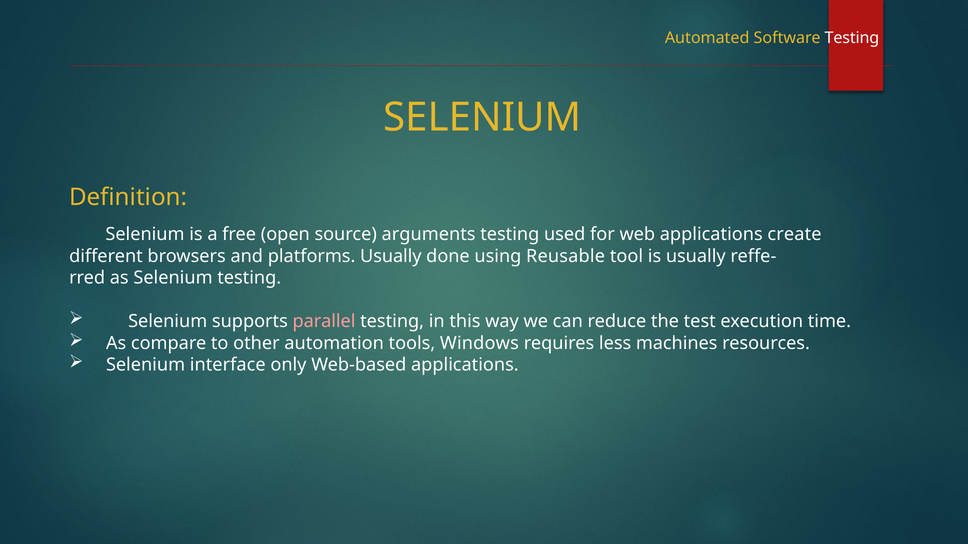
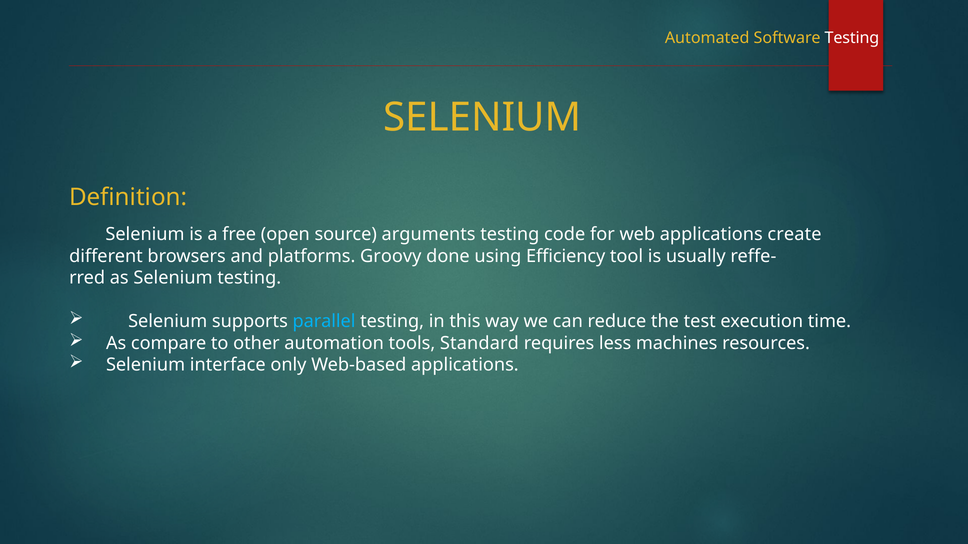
used: used -> code
platforms Usually: Usually -> Groovy
Reusable: Reusable -> Efficiency
parallel colour: pink -> light blue
Windows: Windows -> Standard
